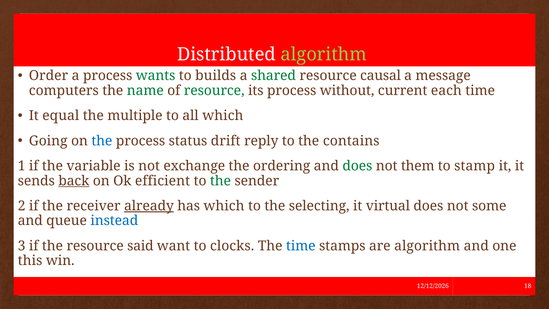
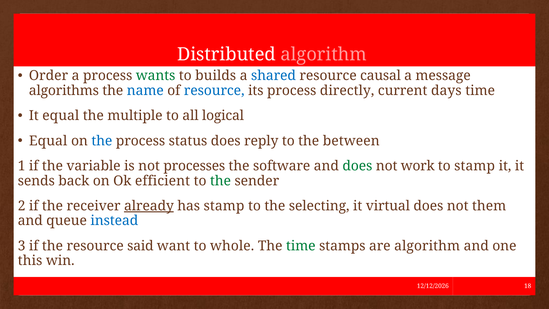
algorithm at (324, 55) colour: light green -> pink
shared colour: green -> blue
computers: computers -> algorithms
name colour: green -> blue
resource at (214, 91) colour: green -> blue
without: without -> directly
each: each -> days
all which: which -> logical
Going at (48, 141): Going -> Equal
status drift: drift -> does
contains: contains -> between
exchange: exchange -> processes
ordering: ordering -> software
them: them -> work
back underline: present -> none
has which: which -> stamp
some: some -> them
clocks: clocks -> whole
time at (301, 246) colour: blue -> green
